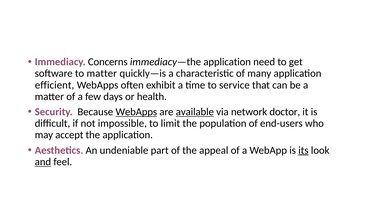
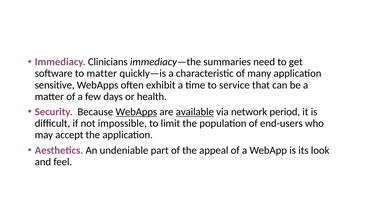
Concerns: Concerns -> Clinicians
immediacy—the application: application -> summaries
efficient: efficient -> sensitive
doctor: doctor -> period
its underline: present -> none
and underline: present -> none
